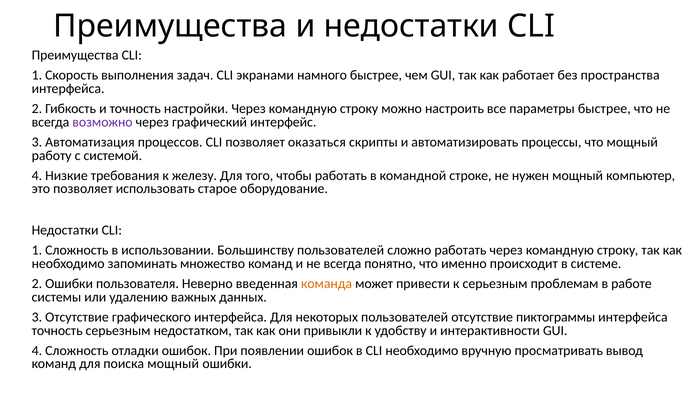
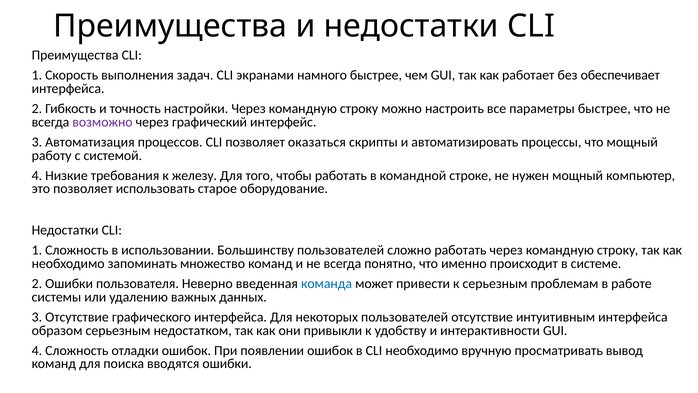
пространства: пространства -> обеспечивает
команда colour: orange -> blue
пиктограммы: пиктограммы -> интуитивным
точность at (57, 330): точность -> образом
поиска мощный: мощный -> вводятся
